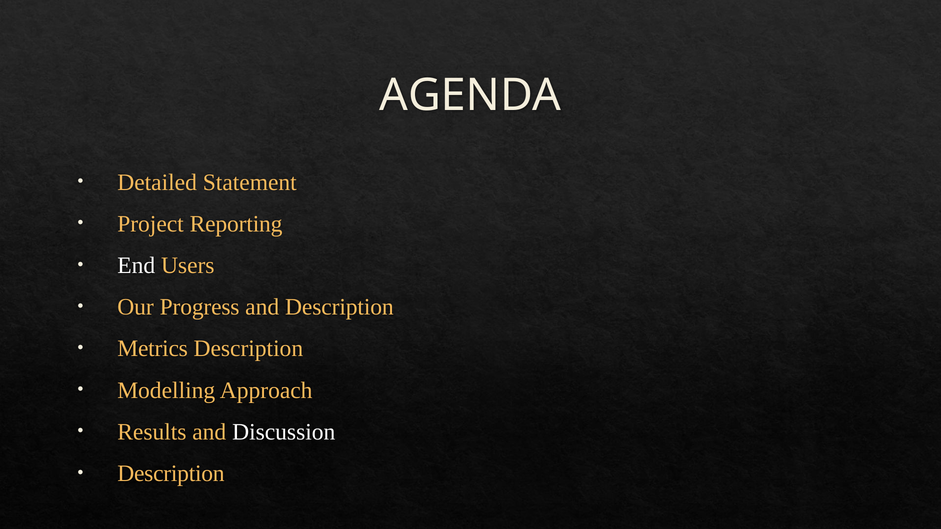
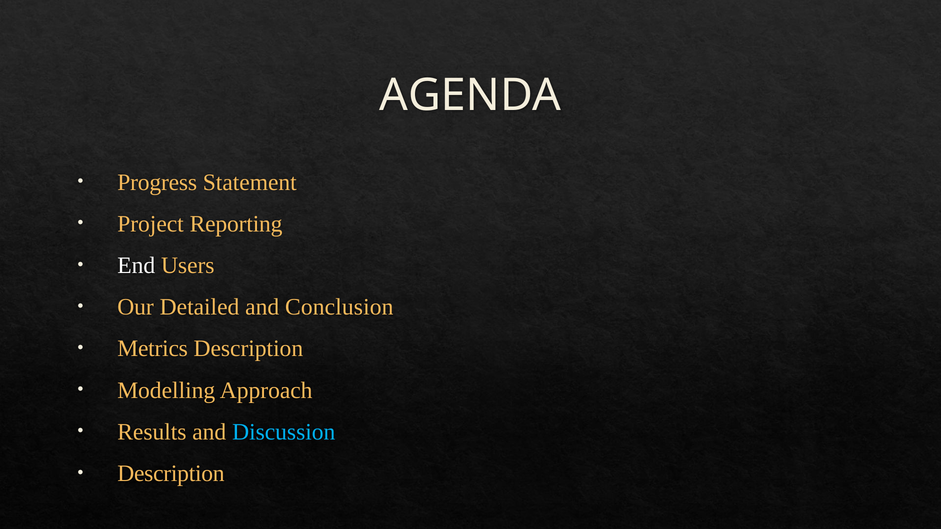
Detailed: Detailed -> Progress
Progress: Progress -> Detailed
and Description: Description -> Conclusion
Discussion colour: white -> light blue
